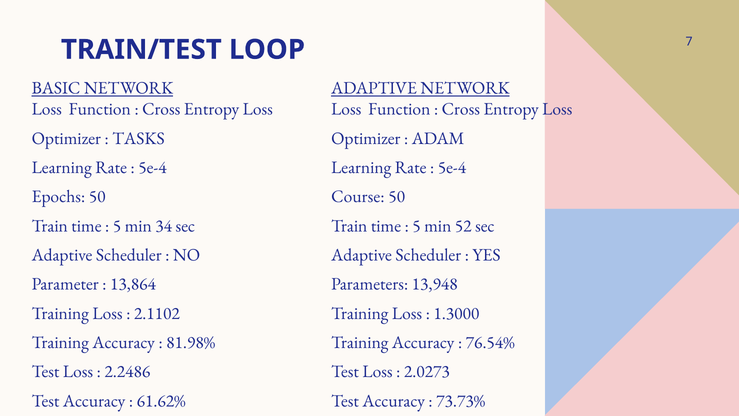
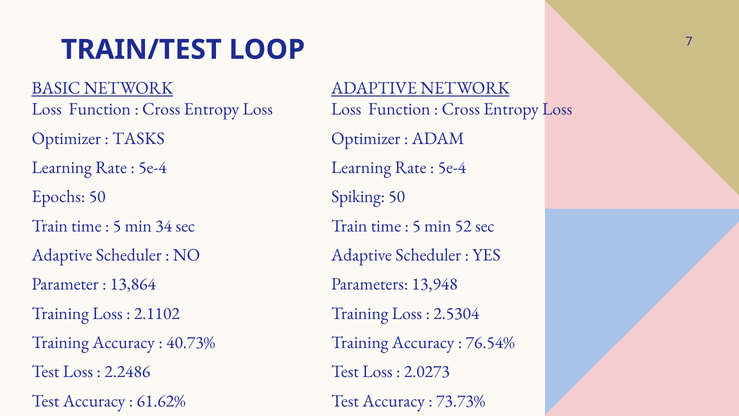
Course: Course -> Spiking
1.3000: 1.3000 -> 2.5304
81.98%: 81.98% -> 40.73%
